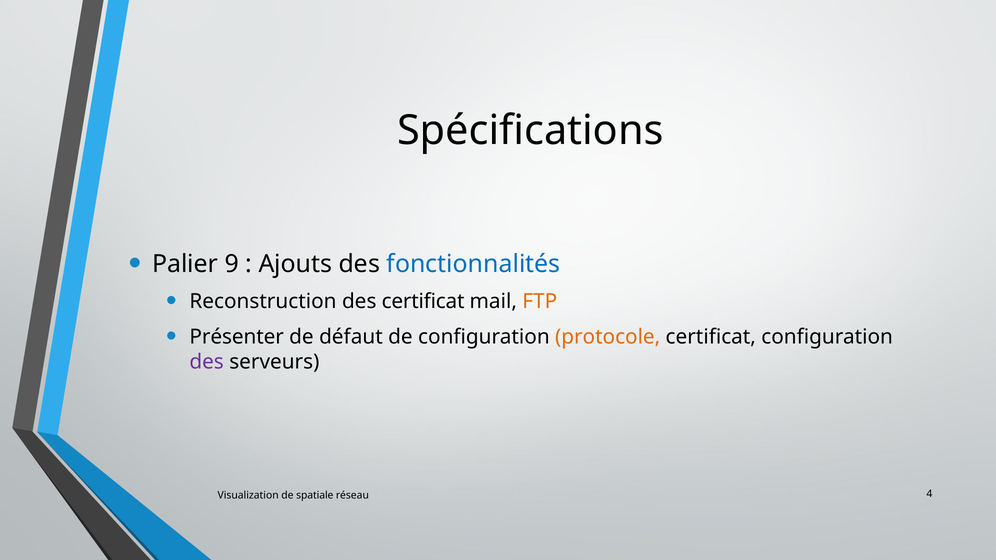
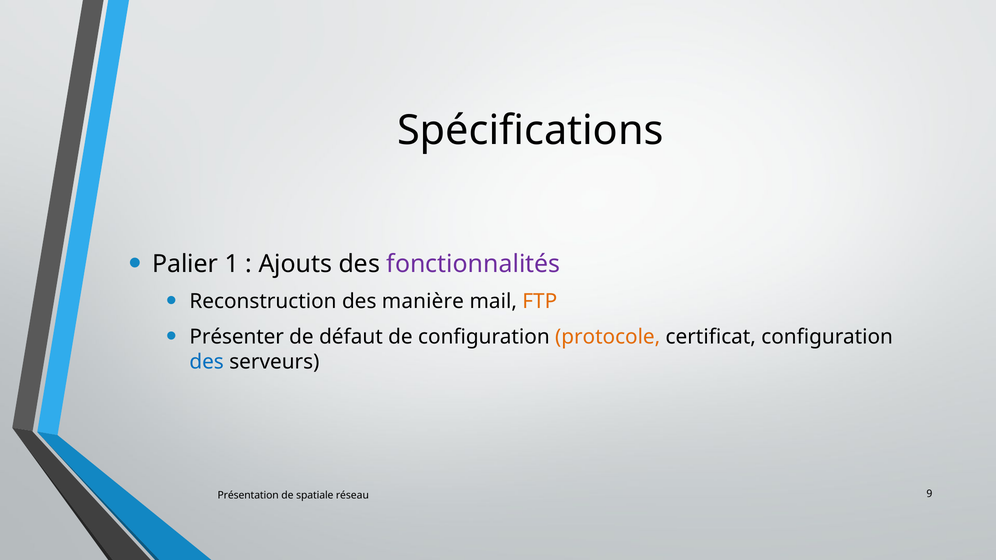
9: 9 -> 1
fonctionnalités colour: blue -> purple
des certificat: certificat -> manière
des at (207, 362) colour: purple -> blue
Visualization: Visualization -> Présentation
4: 4 -> 9
